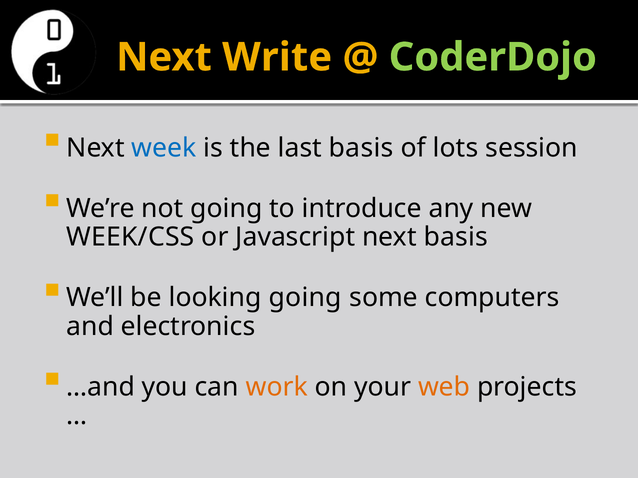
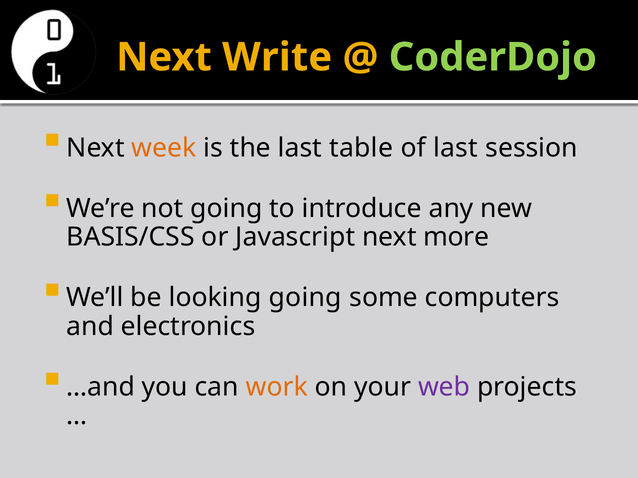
week colour: blue -> orange
last basis: basis -> table
of lots: lots -> last
WEEK/CSS: WEEK/CSS -> BASIS/CSS
next basis: basis -> more
web colour: orange -> purple
